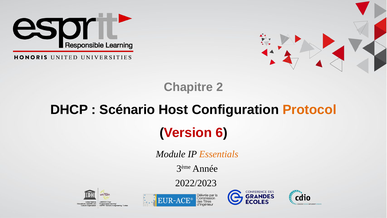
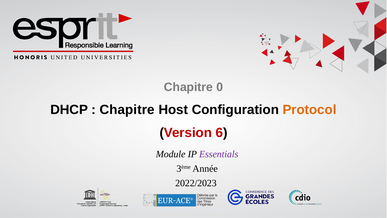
2: 2 -> 0
Scénario at (127, 109): Scénario -> Chapitre
Essentials colour: orange -> purple
